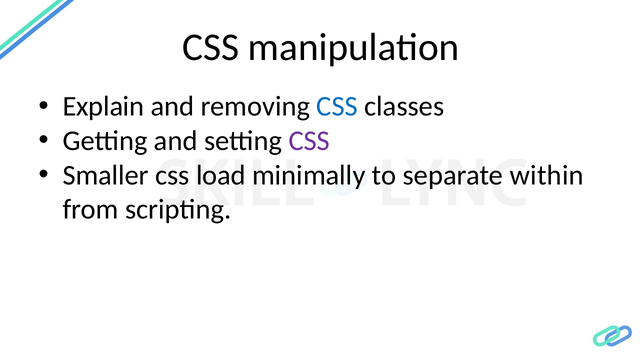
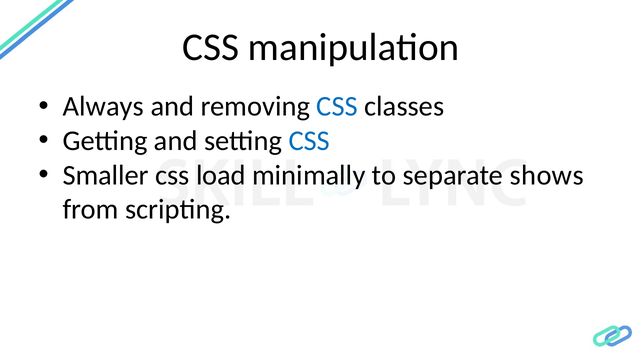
Explain: Explain -> Always
CSS at (309, 141) colour: purple -> blue
within: within -> shows
